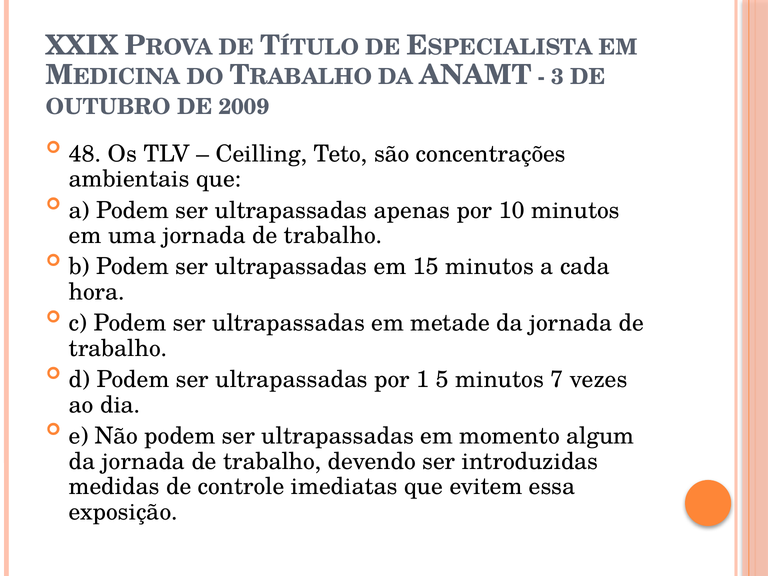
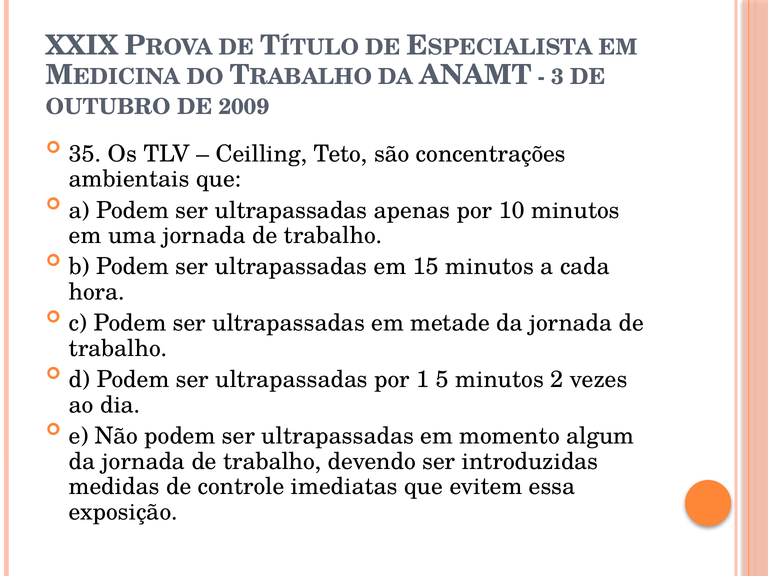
48: 48 -> 35
7: 7 -> 2
